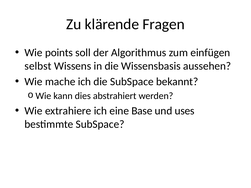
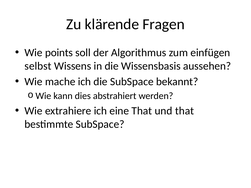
eine Base: Base -> That
und uses: uses -> that
